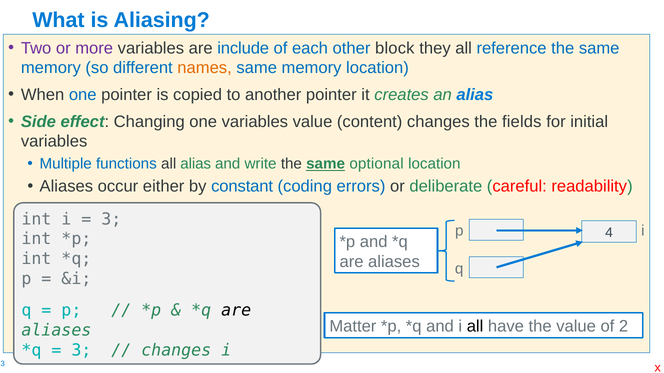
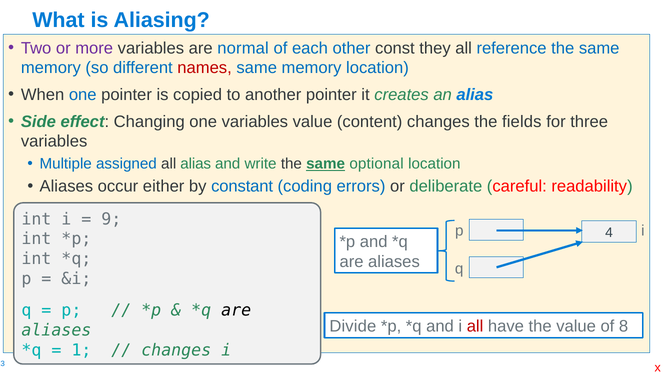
include: include -> normal
block: block -> const
names colour: orange -> red
initial: initial -> three
functions: functions -> assigned
3 at (111, 219): 3 -> 9
Matter: Matter -> Divide
all at (475, 327) colour: black -> red
2: 2 -> 8
3 at (81, 351): 3 -> 1
